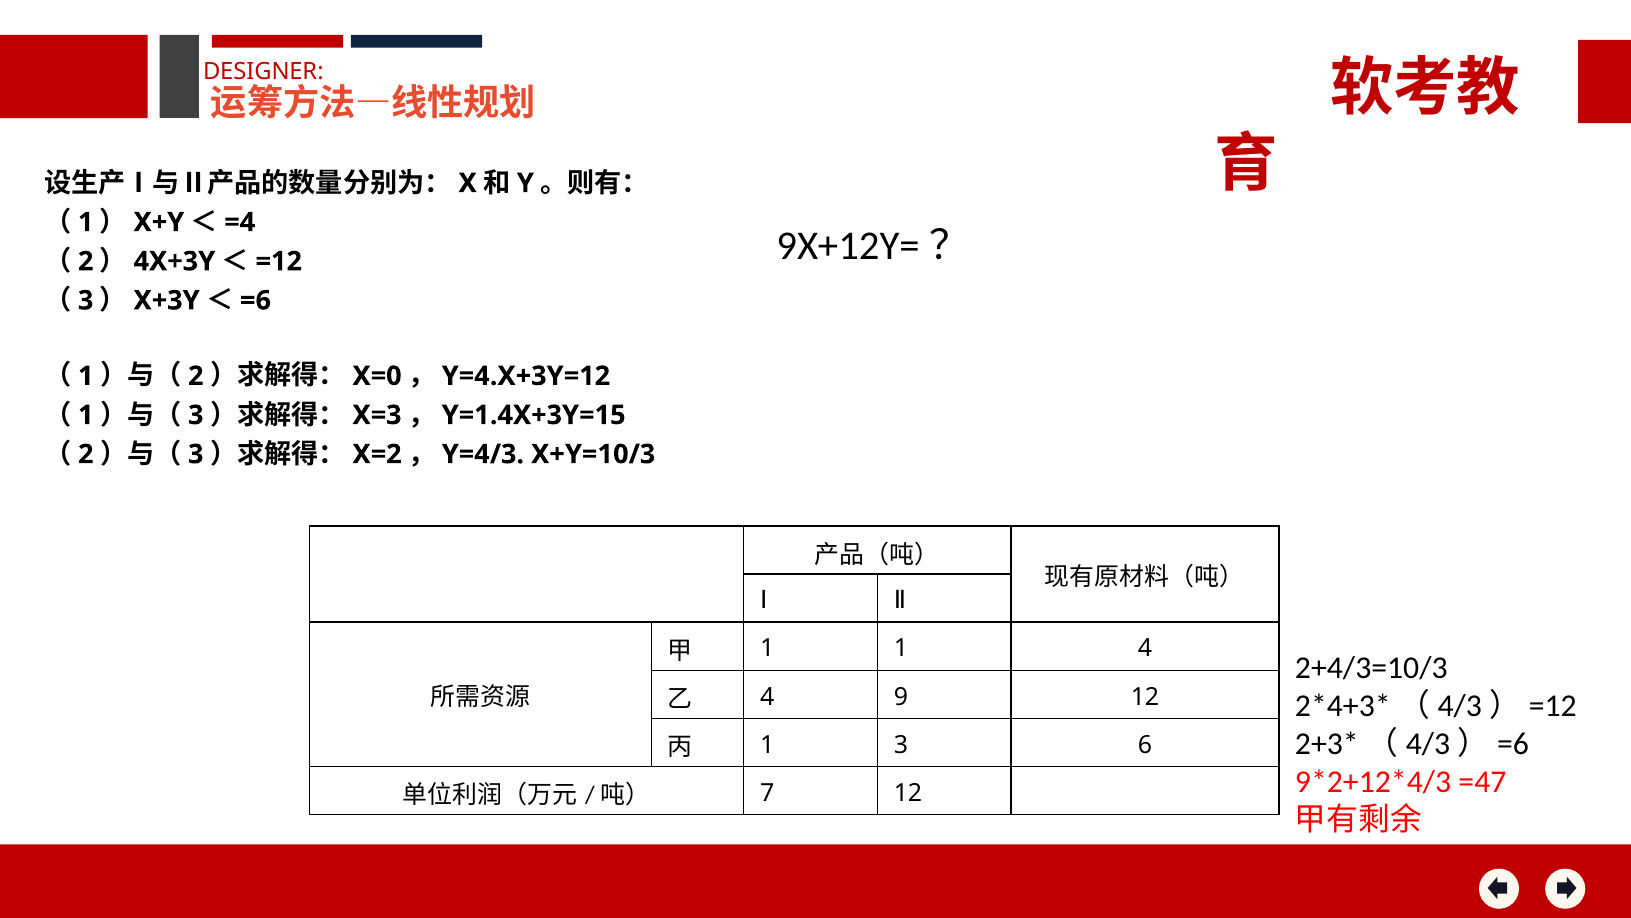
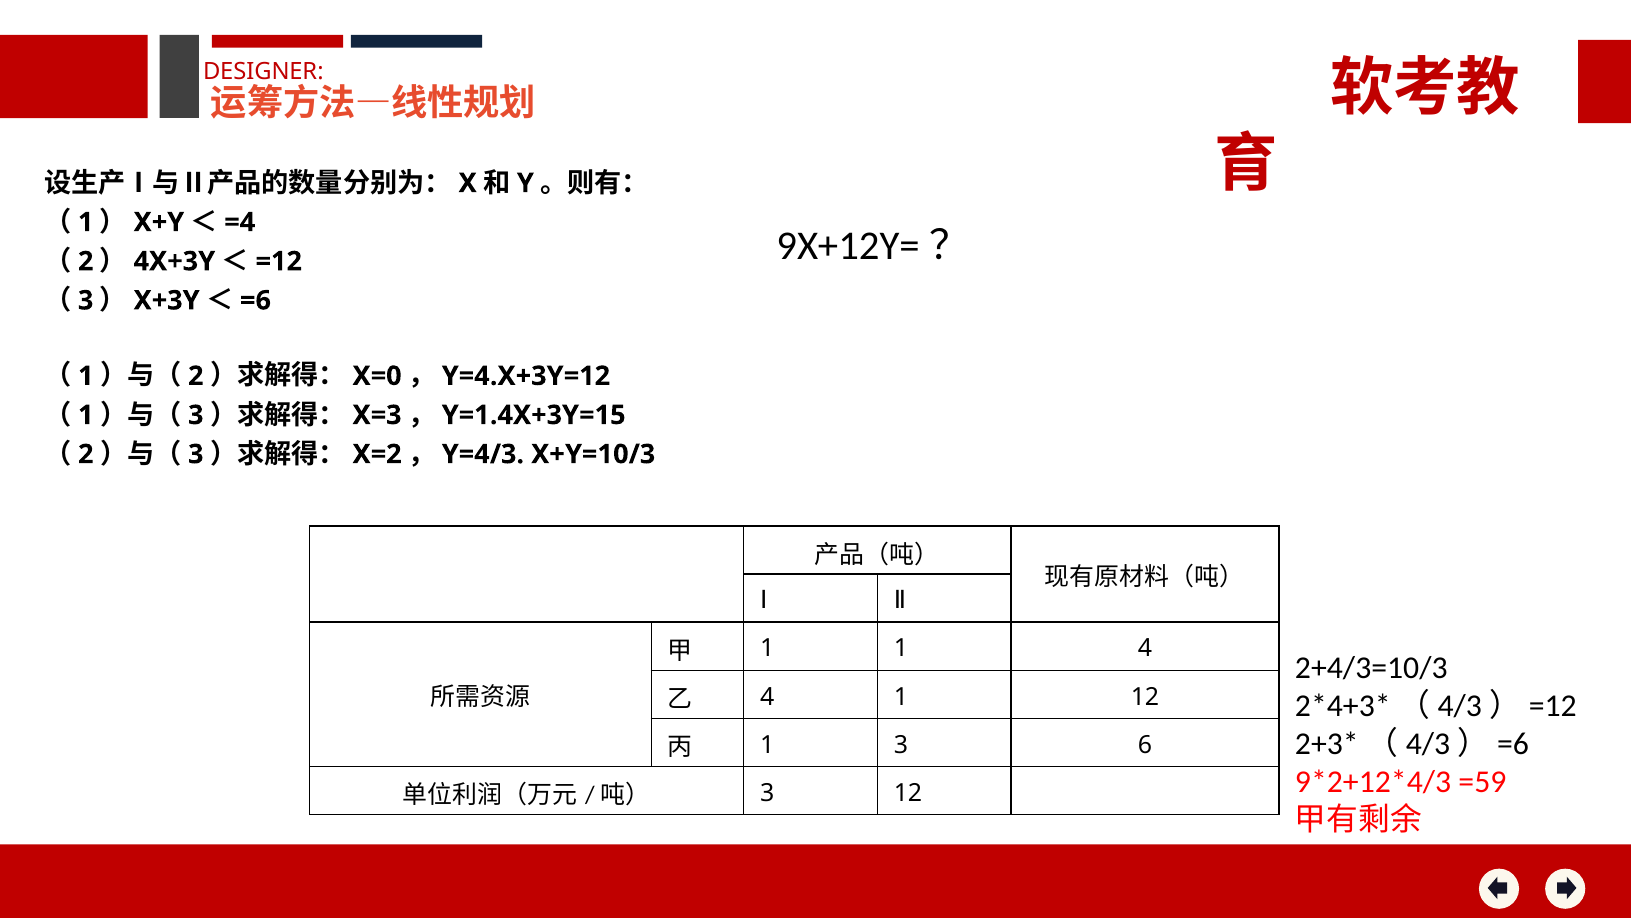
4 9: 9 -> 1
=47: =47 -> =59
7 at (767, 793): 7 -> 3
